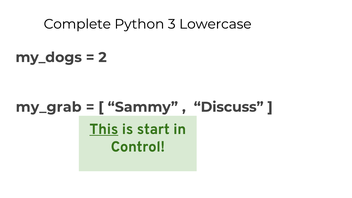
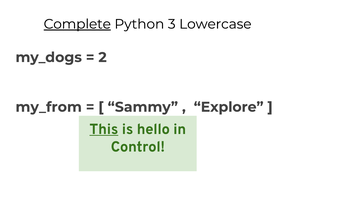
Complete underline: none -> present
my_grab: my_grab -> my_from
Discuss: Discuss -> Explore
start: start -> hello
